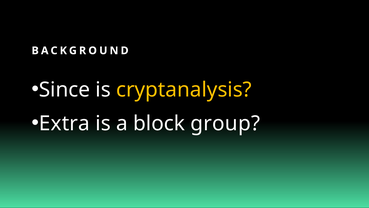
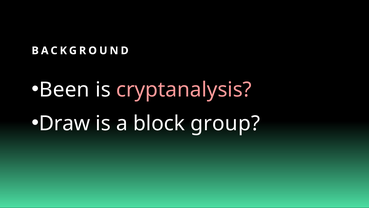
Since: Since -> Been
cryptanalysis colour: yellow -> pink
Extra: Extra -> Draw
